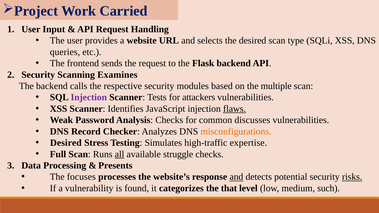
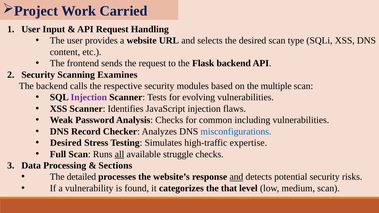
queries: queries -> content
attackers: attackers -> evolving
flaws underline: present -> none
discusses: discusses -> including
misconfigurations colour: orange -> blue
Presents: Presents -> Sections
focuses: focuses -> detailed
risks underline: present -> none
medium such: such -> scan
